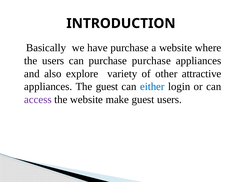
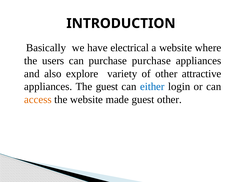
have purchase: purchase -> electrical
access colour: purple -> orange
make: make -> made
guest users: users -> other
